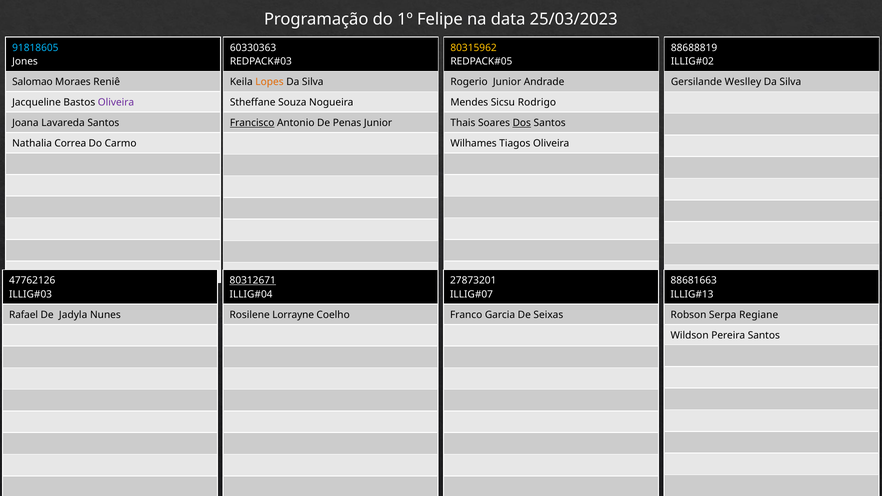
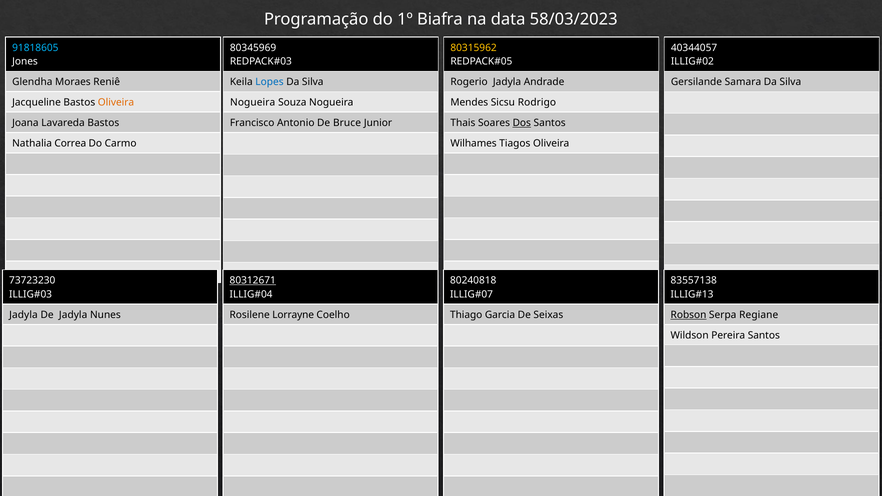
Felipe: Felipe -> Biafra
25/03/2023: 25/03/2023 -> 58/03/2023
60330363: 60330363 -> 80345969
88688819: 88688819 -> 40344057
Salomao: Salomao -> Glendha
Lopes colour: orange -> blue
Rogerio Junior: Junior -> Jadyla
Weslley: Weslley -> Samara
Oliveira at (116, 102) colour: purple -> orange
Stheffane at (253, 103): Stheffane -> Nogueira
Lavareda Santos: Santos -> Bastos
Francisco underline: present -> none
Penas: Penas -> Bruce
47762126: 47762126 -> 73723230
27873201: 27873201 -> 80240818
88681663: 88681663 -> 83557138
Rafael at (24, 315): Rafael -> Jadyla
Franco: Franco -> Thiago
Robson underline: none -> present
